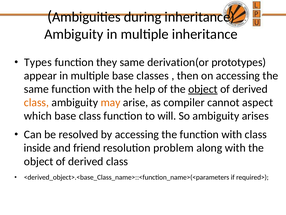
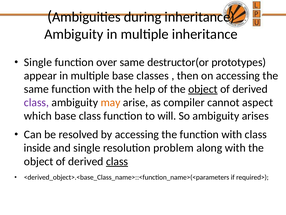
Types at (38, 62): Types -> Single
they: they -> over
derivation(or: derivation(or -> destructor(or
class at (36, 102) colour: orange -> purple
and friend: friend -> single
class at (117, 161) underline: none -> present
